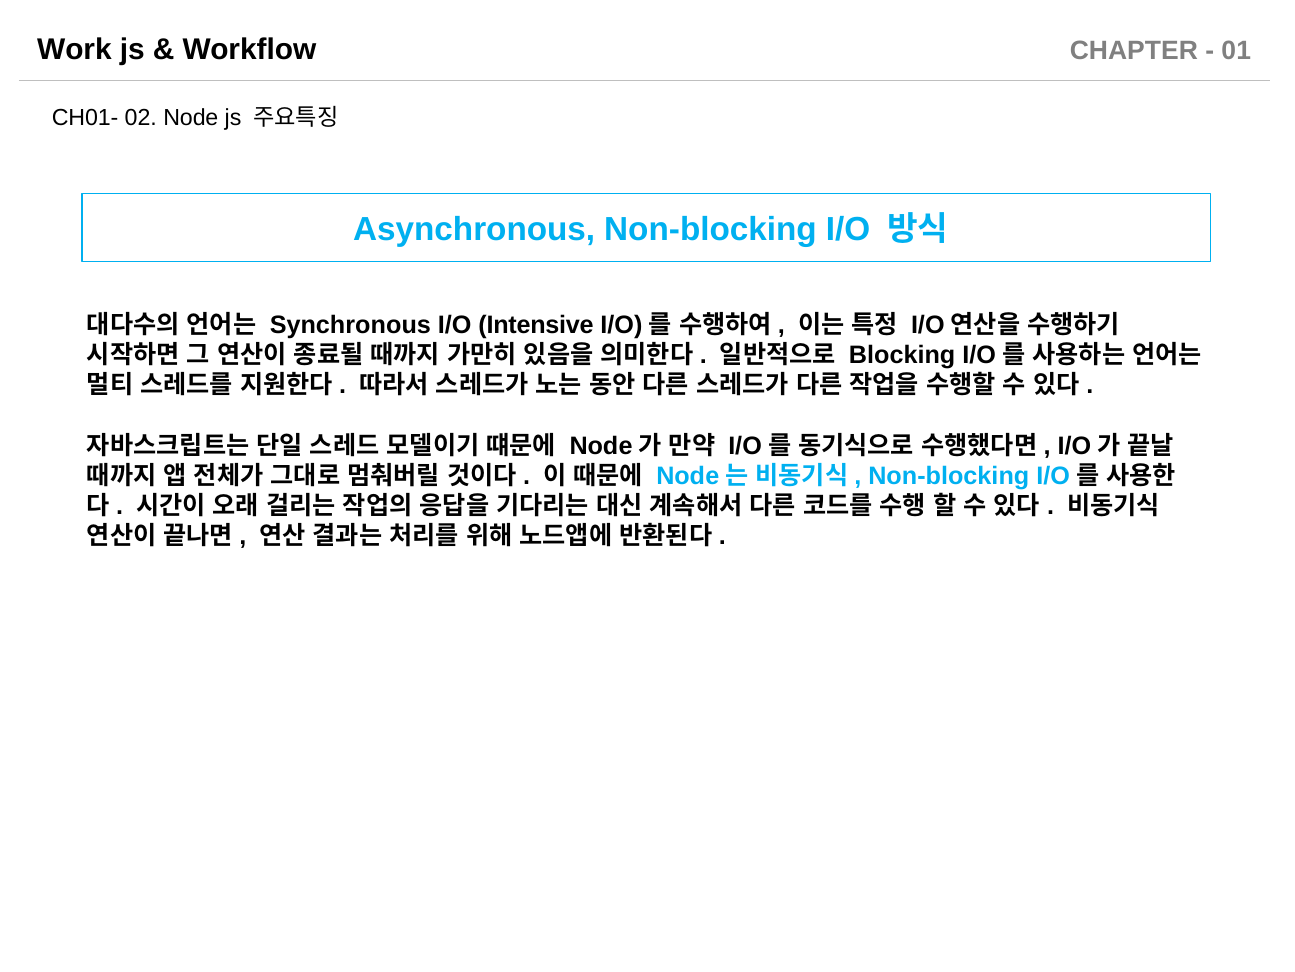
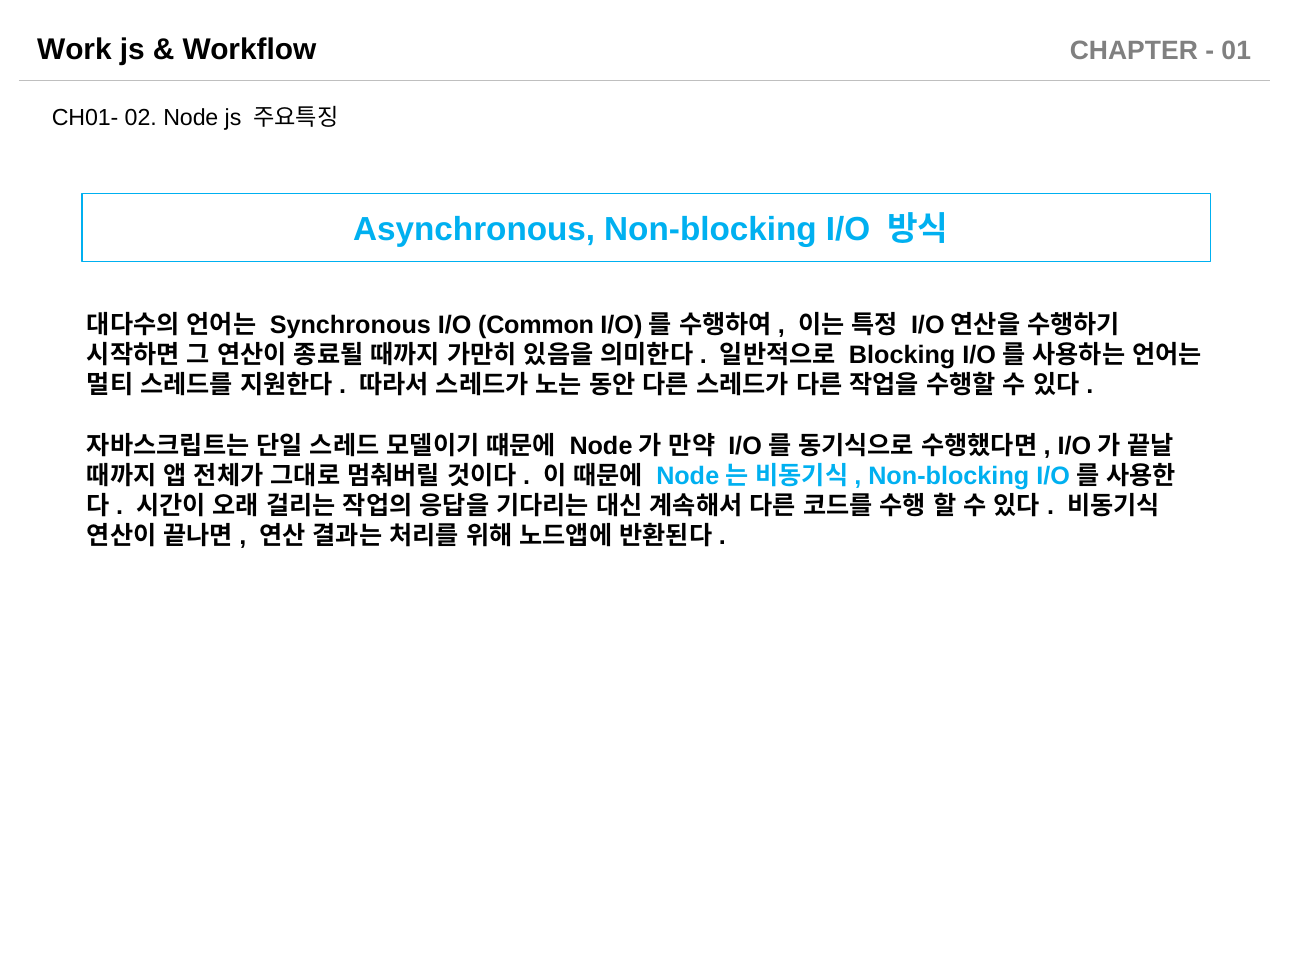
Intensive: Intensive -> Common
